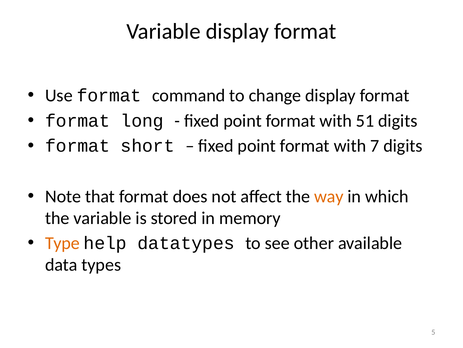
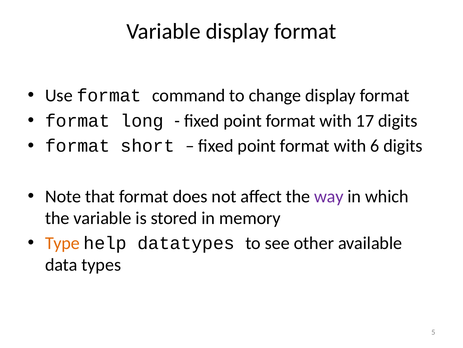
51: 51 -> 17
7: 7 -> 6
way colour: orange -> purple
